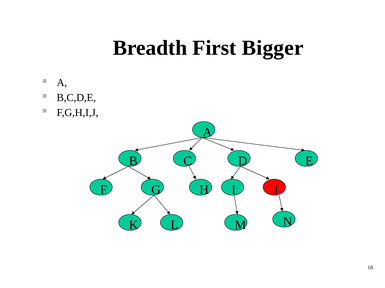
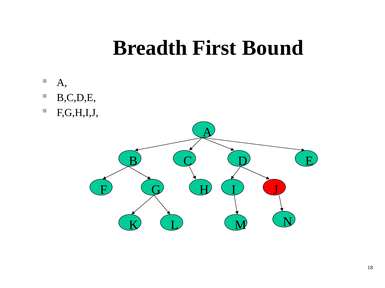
Bigger: Bigger -> Bound
